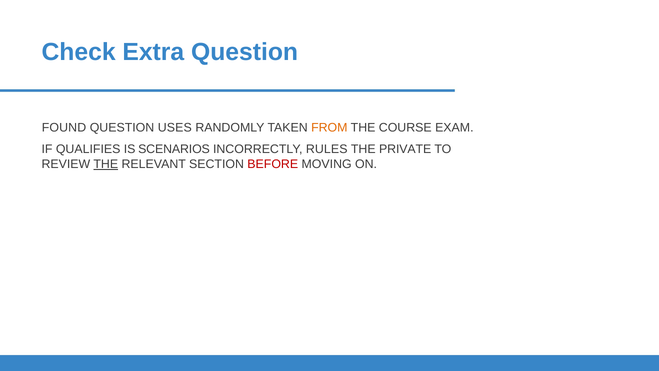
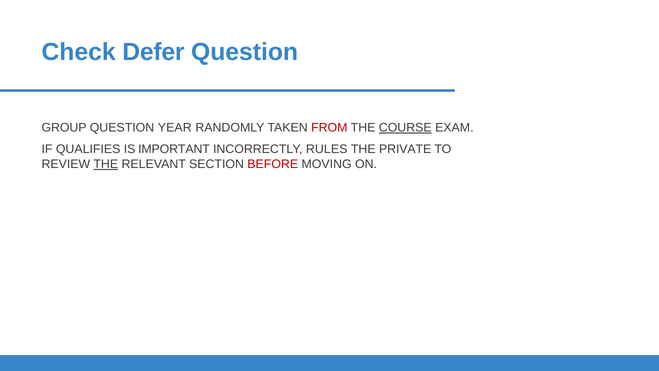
Extra: Extra -> Defer
FOUND: FOUND -> GROUP
USES: USES -> YEAR
FROM colour: orange -> red
COURSE underline: none -> present
SCENARIOS: SCENARIOS -> IMPORTANT
